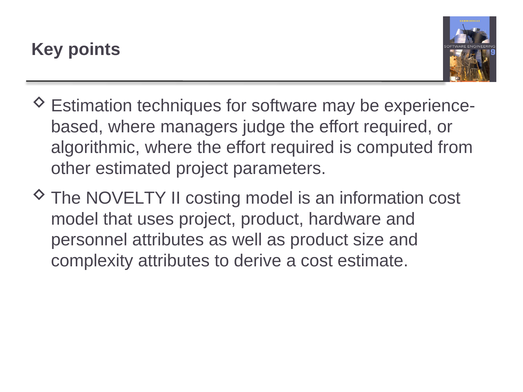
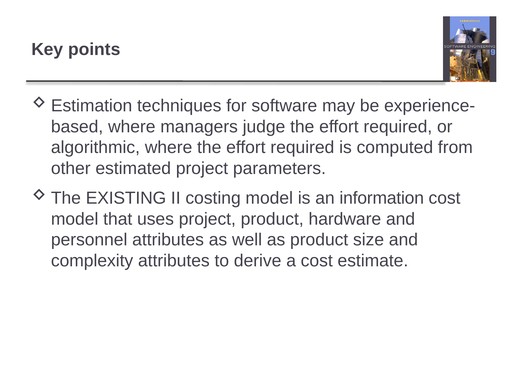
NOVELTY: NOVELTY -> EXISTING
